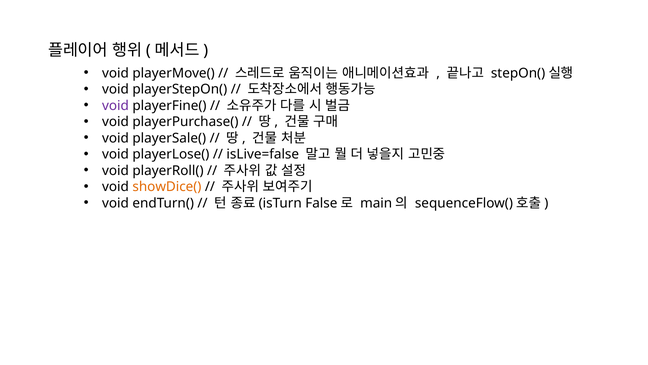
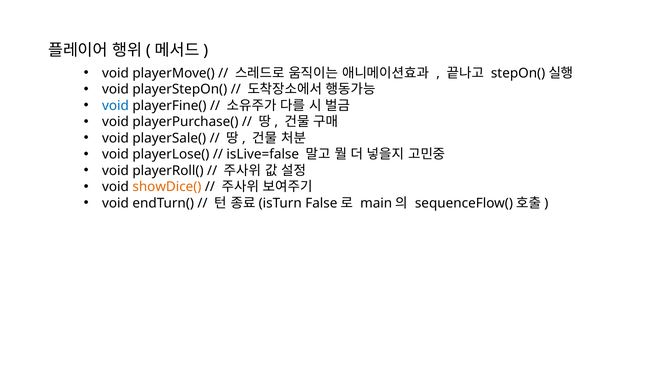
void at (115, 106) colour: purple -> blue
